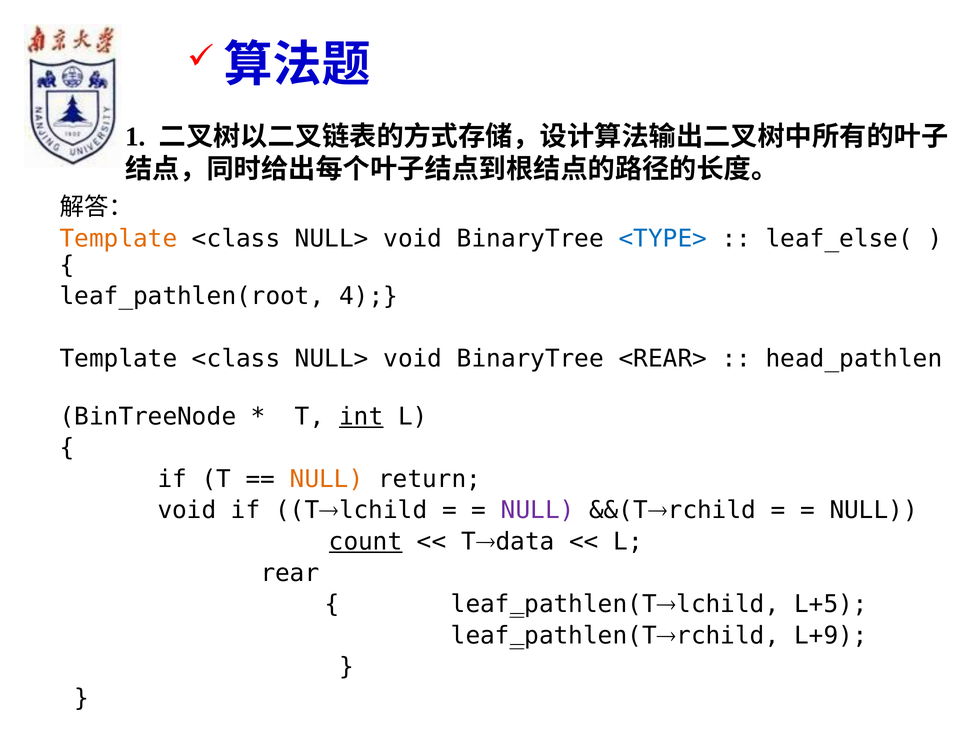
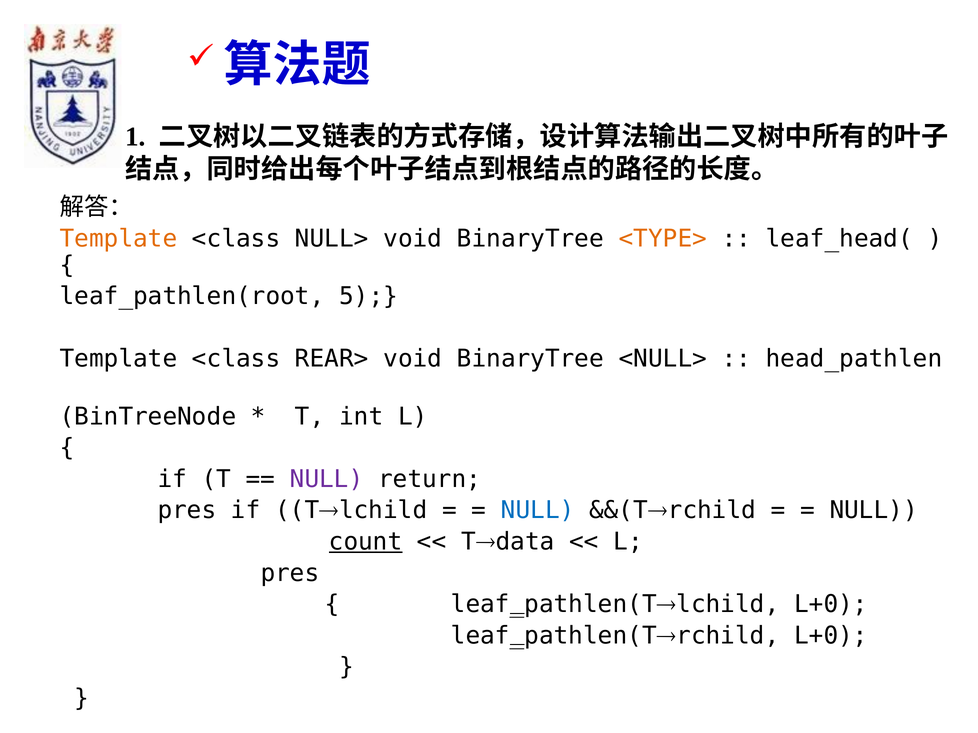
<TYPE> colour: blue -> orange
leaf_else(: leaf_else( -> leaf_head(
4: 4 -> 5
NULL> at (332, 359): NULL> -> REAR>
<REAR>: <REAR> -> <NULL>
int underline: present -> none
NULL at (327, 479) colour: orange -> purple
void at (187, 511): void -> pres
NULL at (538, 511) colour: purple -> blue
rear at (290, 573): rear -> pres
leaf_pathlen(Tlchild L+5: L+5 -> L+0
leaf_pathlen(Trchild L+9: L+9 -> L+0
